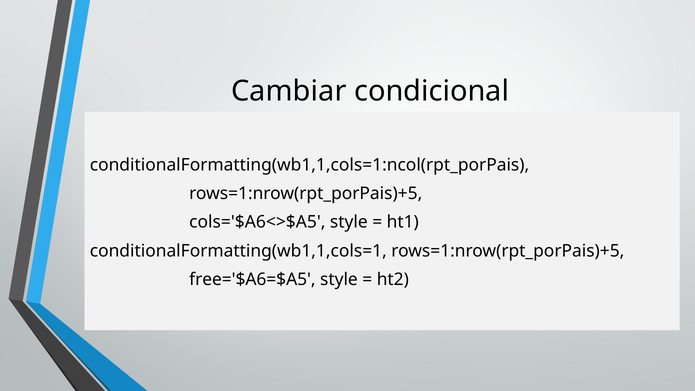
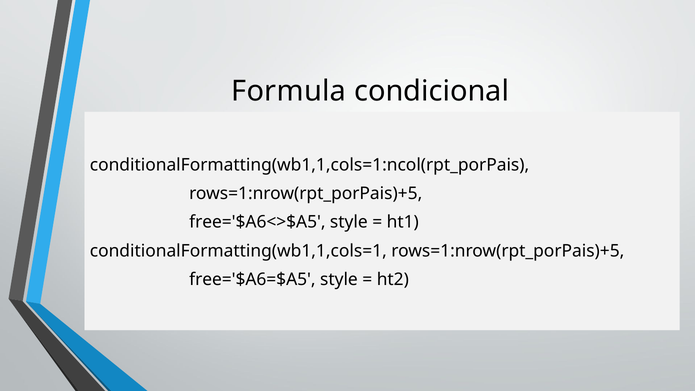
Cambiar: Cambiar -> Formula
cols='$A6<>$A5: cols='$A6<>$A5 -> free='$A6<>$A5
